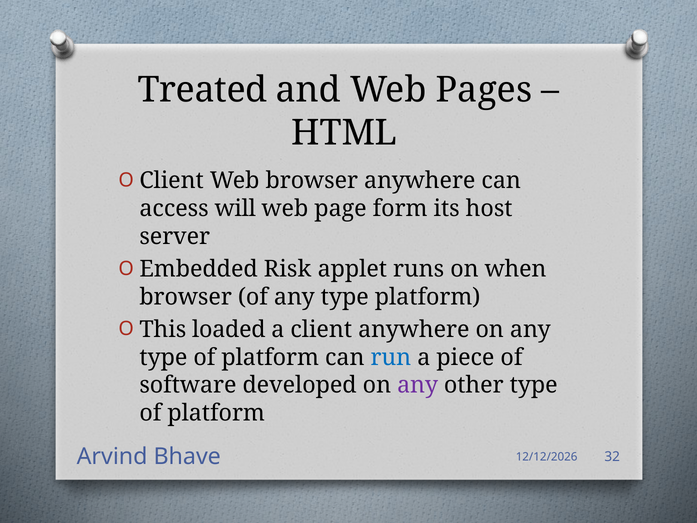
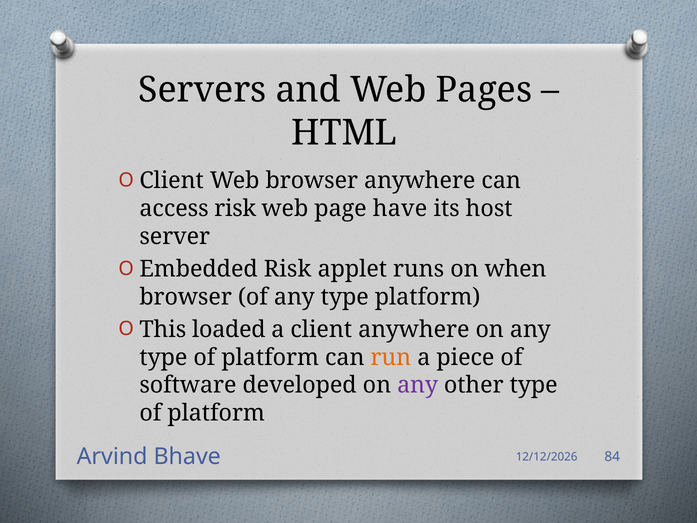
Treated: Treated -> Servers
access will: will -> risk
form: form -> have
run colour: blue -> orange
32: 32 -> 84
